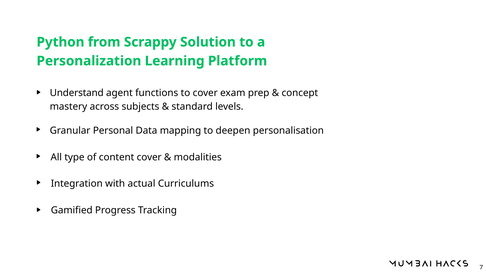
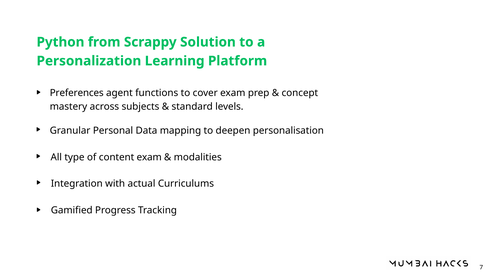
Understand: Understand -> Preferences
content cover: cover -> exam
